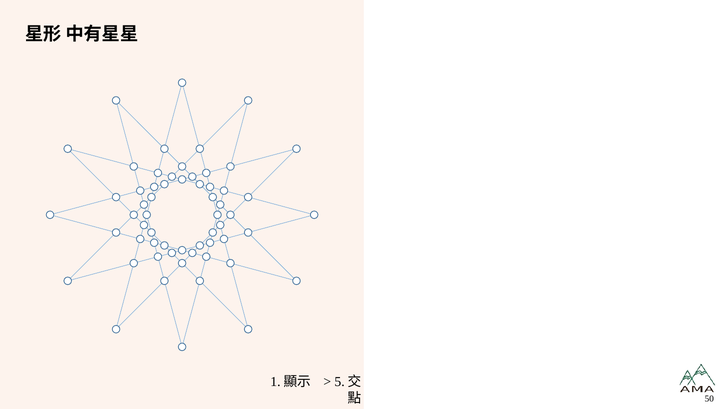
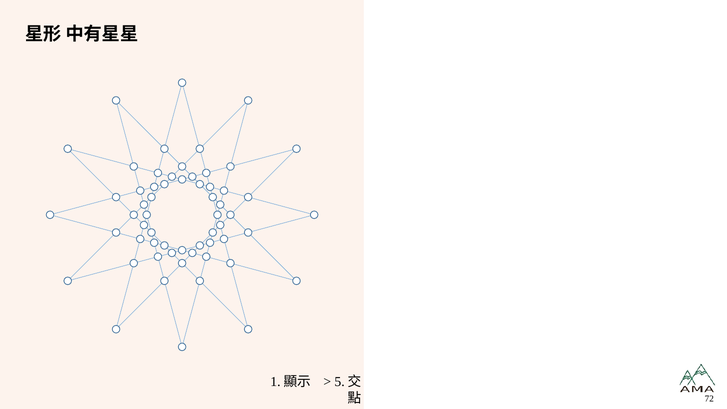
50: 50 -> 72
